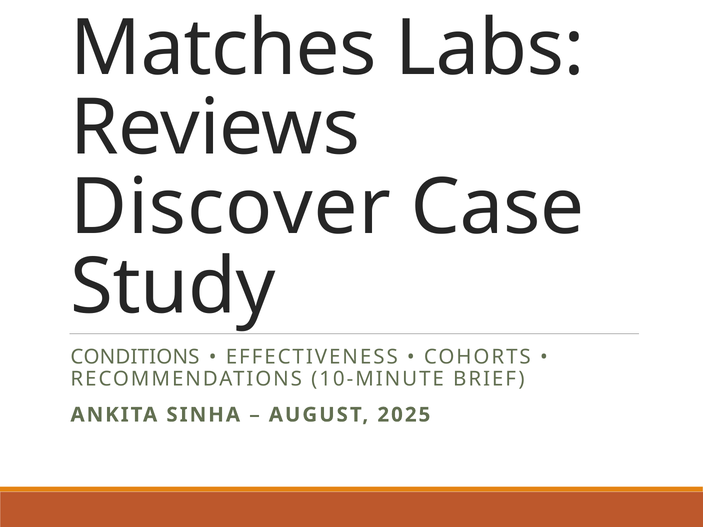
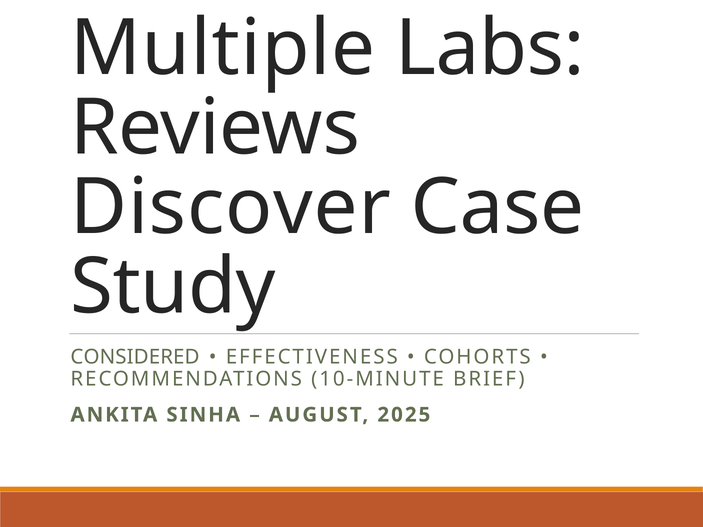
Matches: Matches -> Multiple
CONDITIONS: CONDITIONS -> CONSIDERED
